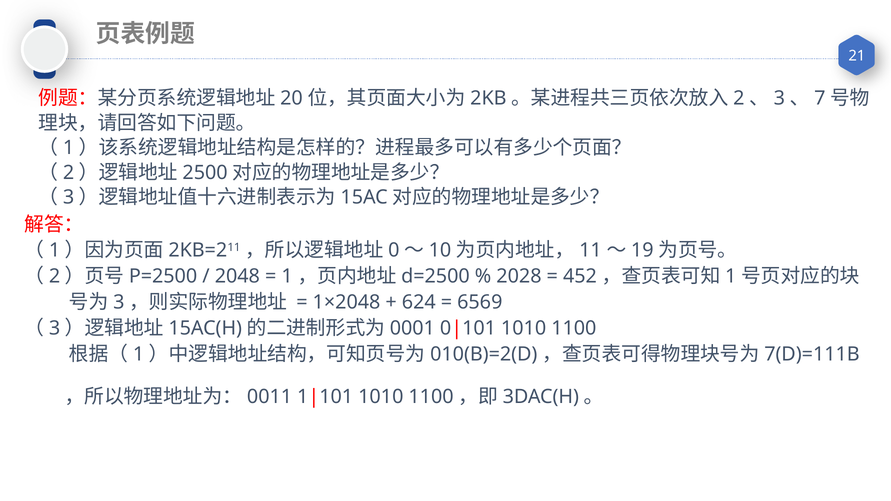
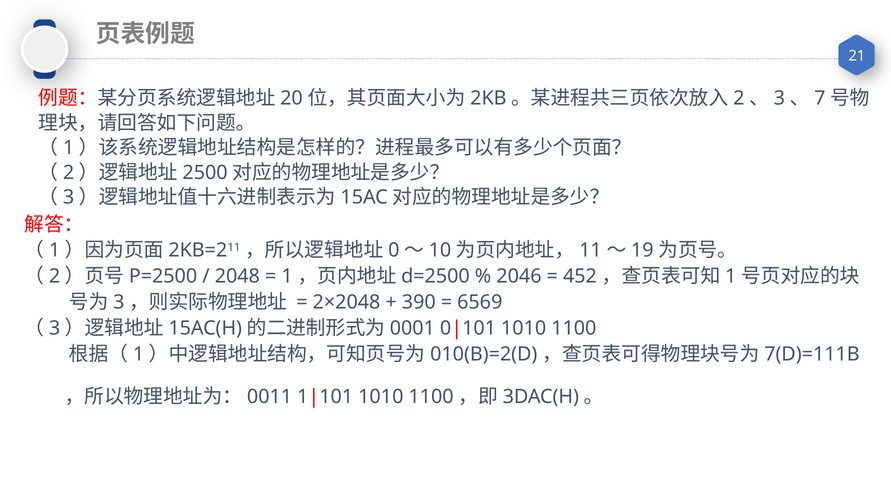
2028: 2028 -> 2046
1×2048: 1×2048 -> 2×2048
624: 624 -> 390
